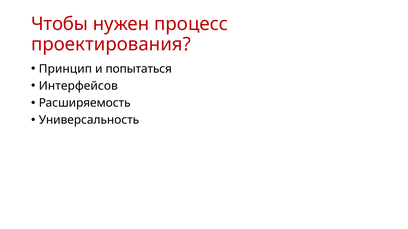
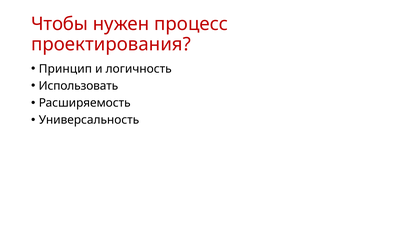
попытаться: попытаться -> логичность
Интерфейсов: Интерфейсов -> Использовать
